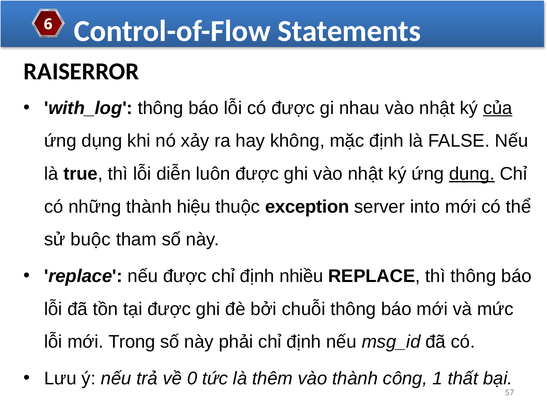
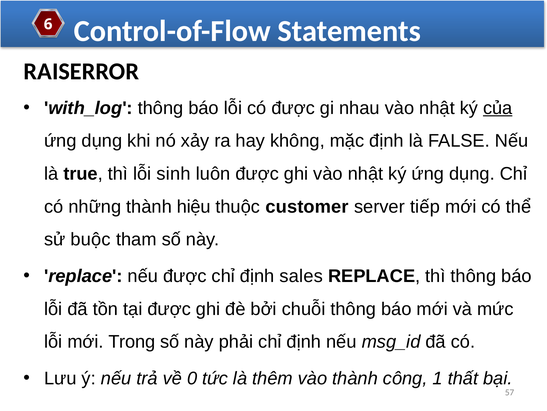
diễn: diễn -> sinh
dụng at (472, 174) underline: present -> none
exception: exception -> customer
into: into -> tiếp
nhiều: nhiều -> sales
